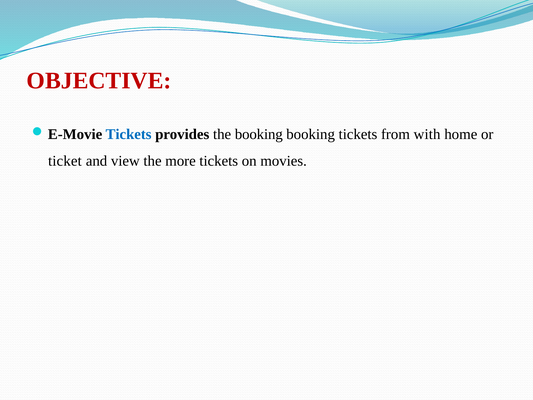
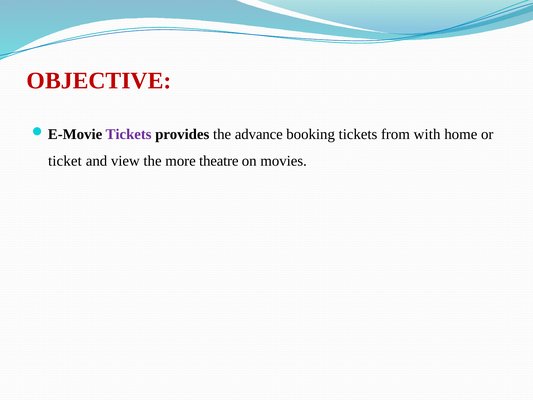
Tickets at (129, 134) colour: blue -> purple
the booking: booking -> advance
more tickets: tickets -> theatre
